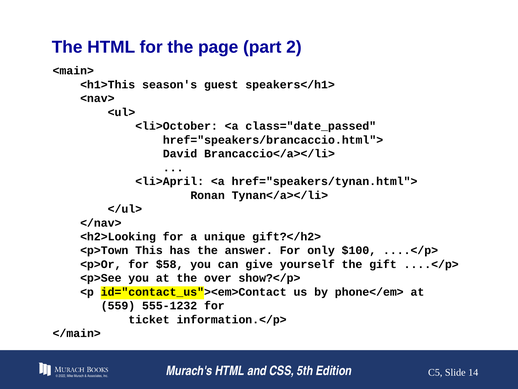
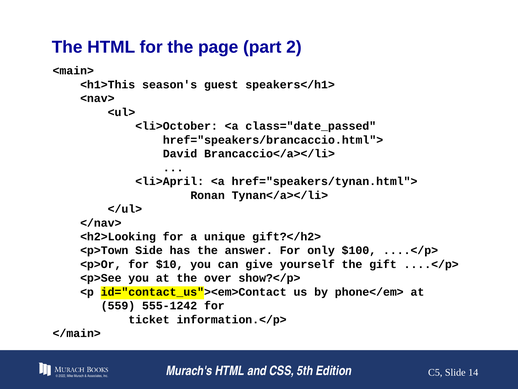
This: This -> Side
$58: $58 -> $10
555-1232: 555-1232 -> 555-1242
